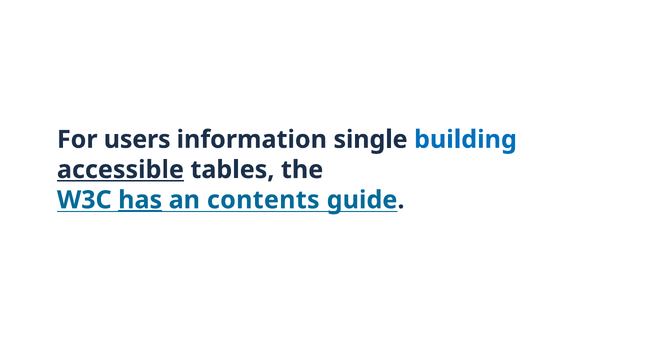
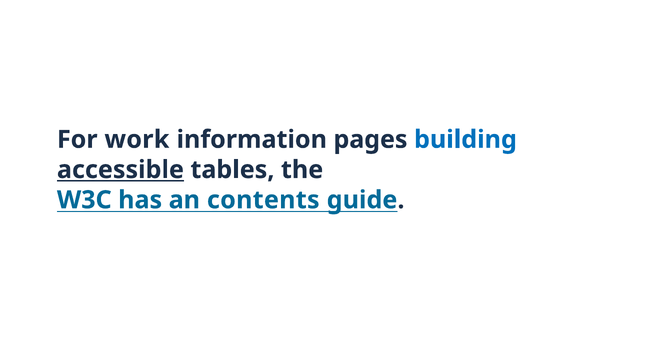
users: users -> work
single: single -> pages
has underline: present -> none
